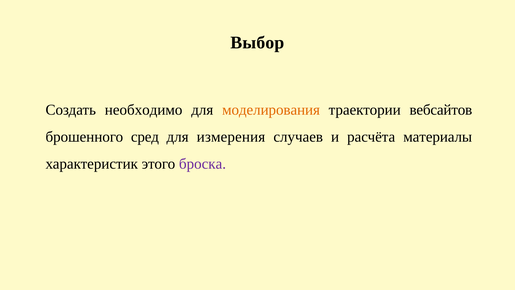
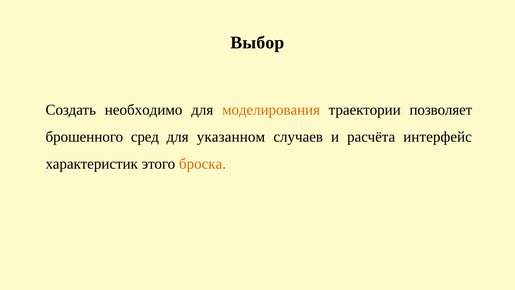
вебсайтов: вебсайтов -> позволяет
измерения: измерения -> указанном
материалы: материалы -> интерфейс
броска colour: purple -> orange
